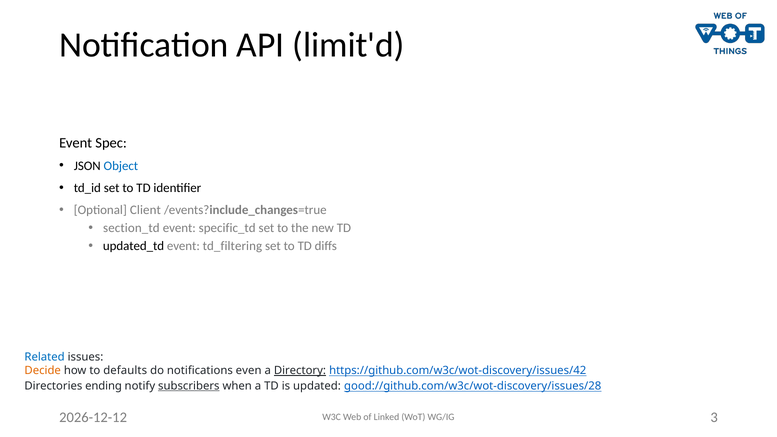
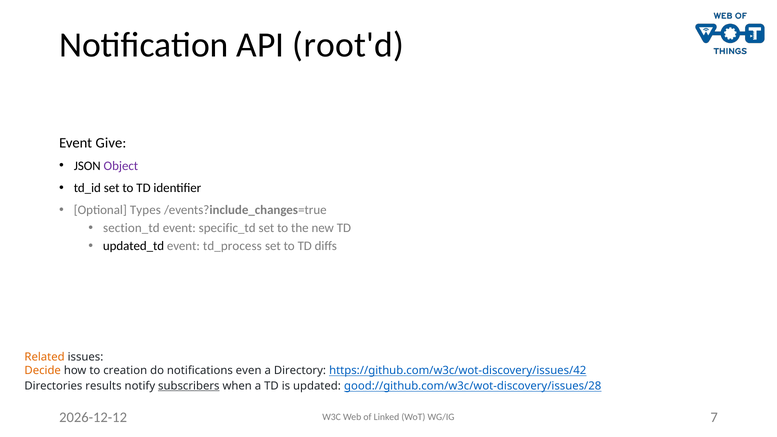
limit'd: limit'd -> root'd
Spec: Spec -> Give
Object colour: blue -> purple
Client: Client -> Types
td_filtering: td_filtering -> td_process
Related colour: blue -> orange
defaults: defaults -> creation
Directory underline: present -> none
ending: ending -> results
3: 3 -> 7
